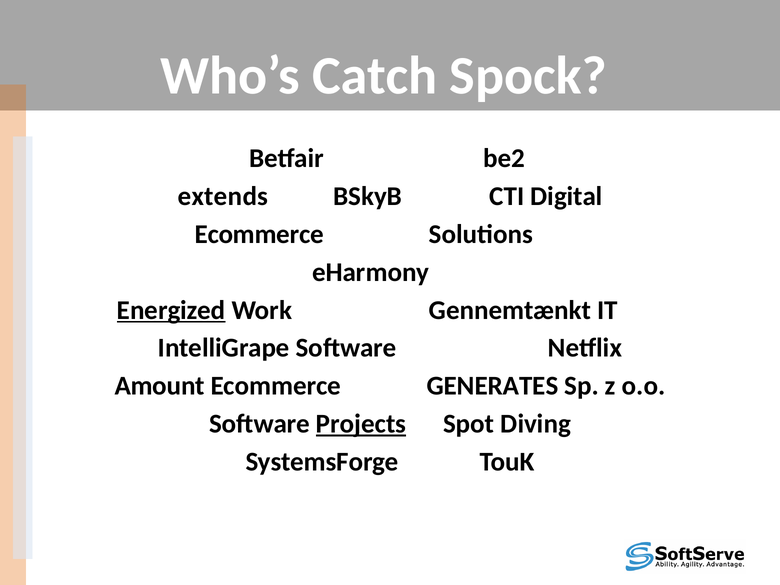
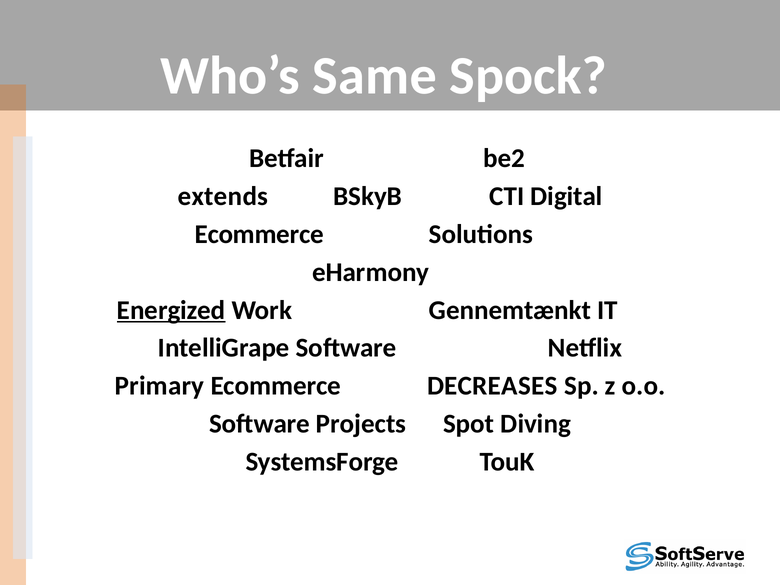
Catch: Catch -> Same
Amount: Amount -> Primary
GENERATES: GENERATES -> DECREASES
Projects underline: present -> none
